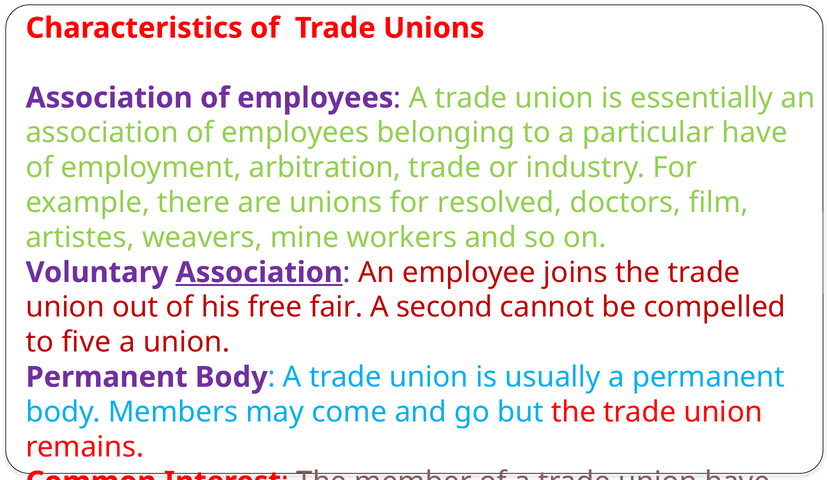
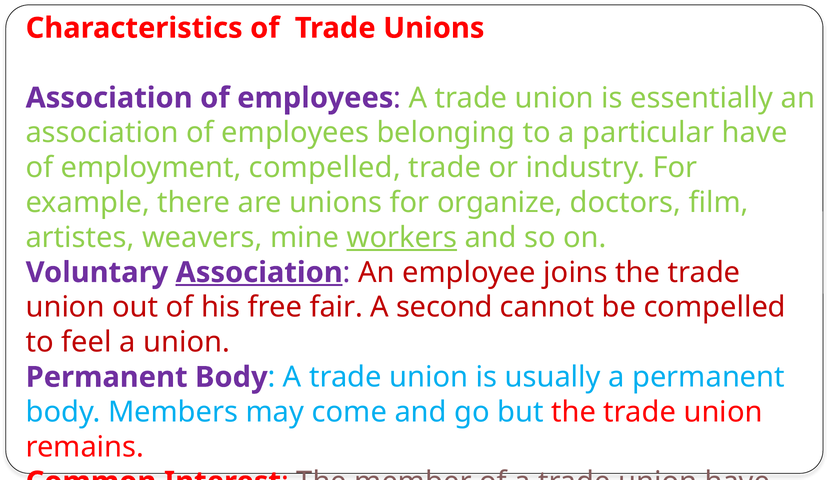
employment arbitration: arbitration -> compelled
resolved: resolved -> organize
workers underline: none -> present
five: five -> feel
